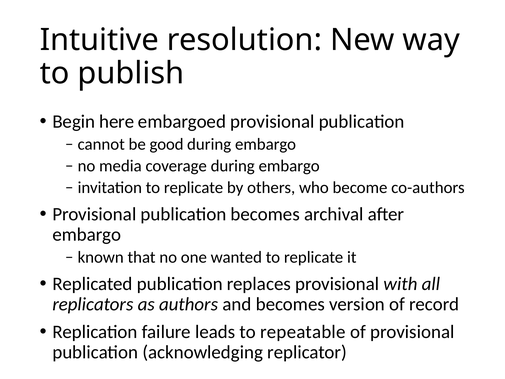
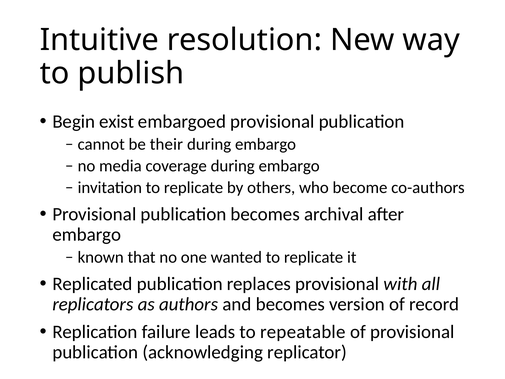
here: here -> exist
good: good -> their
